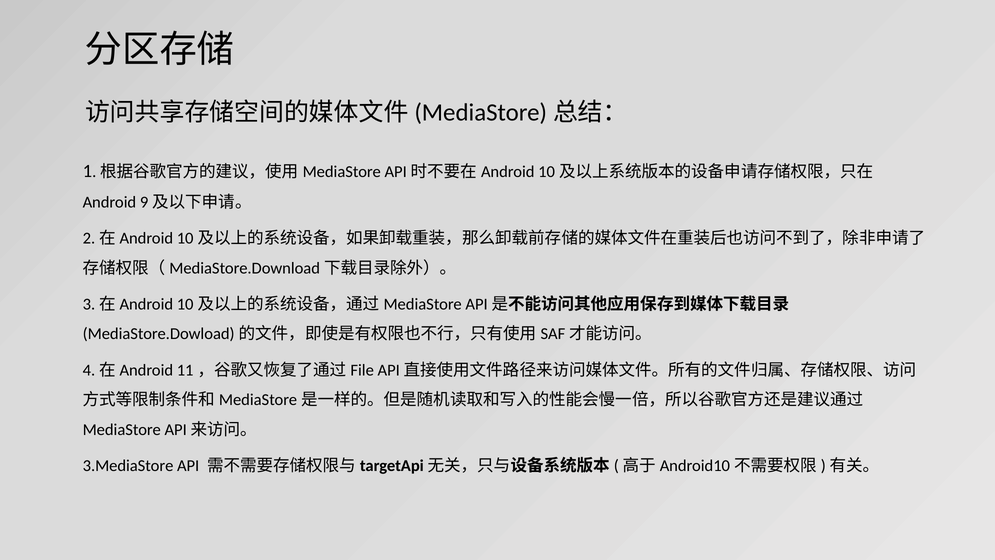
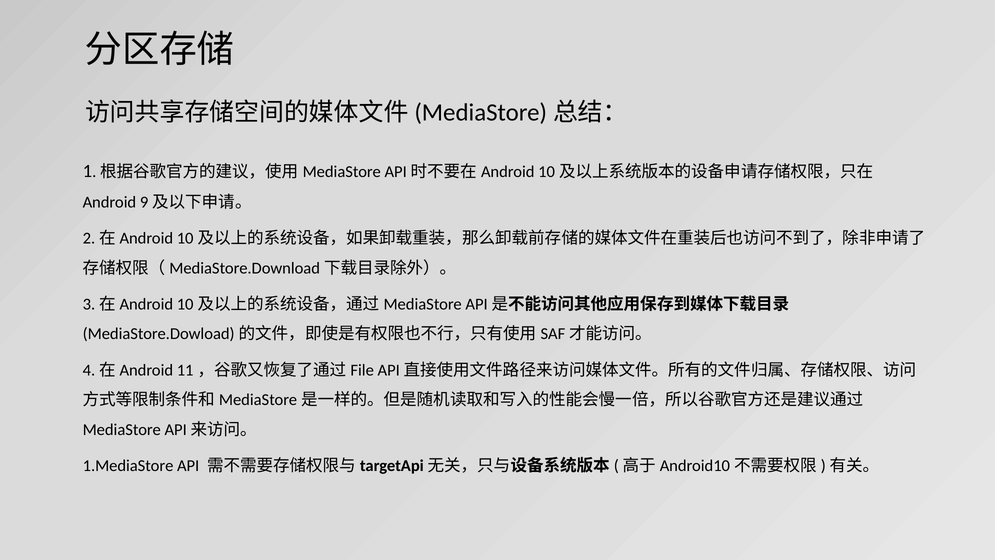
3.MediaStore: 3.MediaStore -> 1.MediaStore
